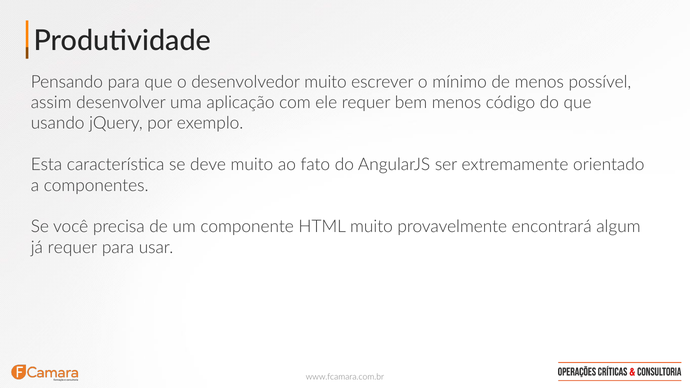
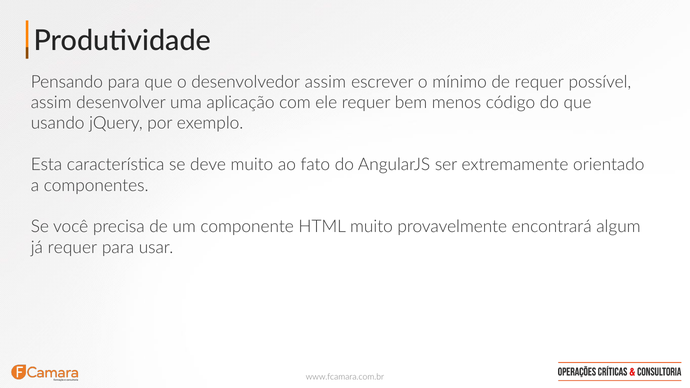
desenvolvedor muito: muito -> assim
de menos: menos -> requer
